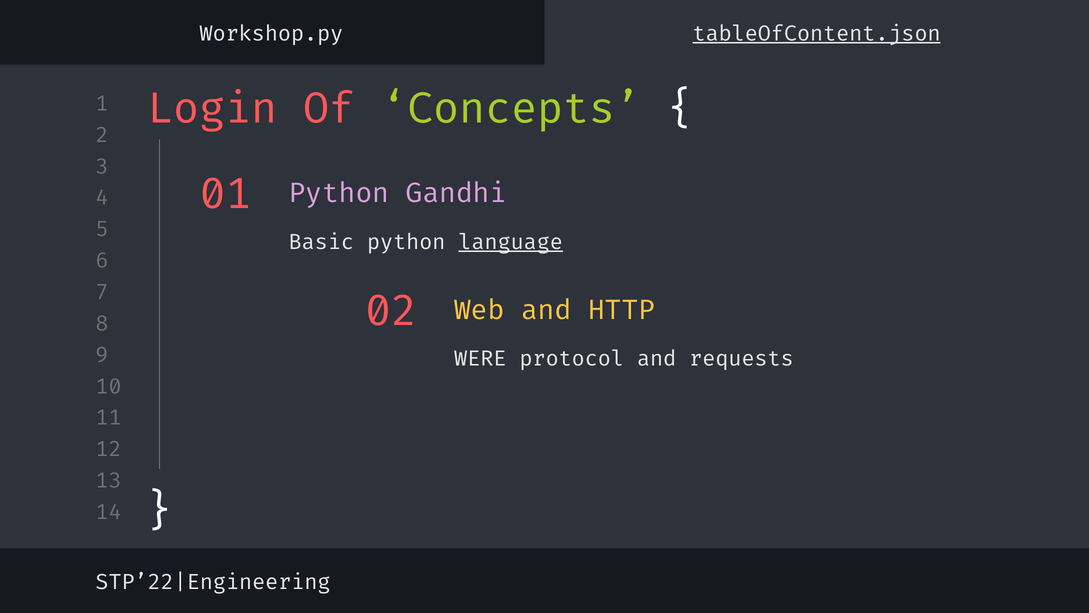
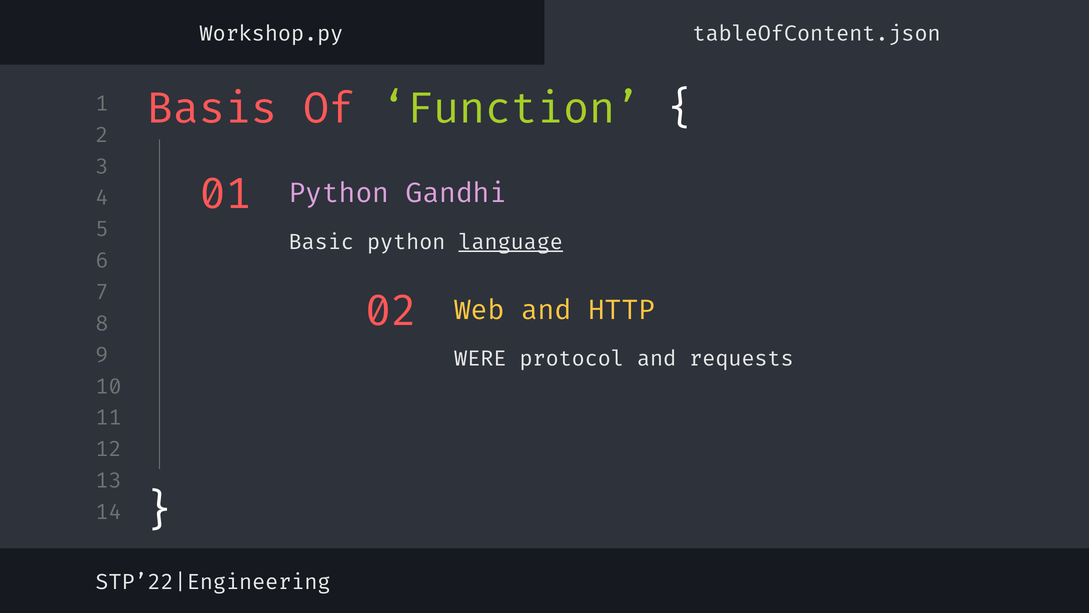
tableOfContent.json underline: present -> none
Login: Login -> Basis
Concepts: Concepts -> Function
